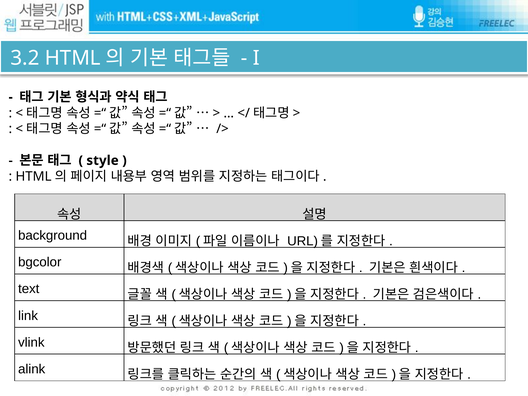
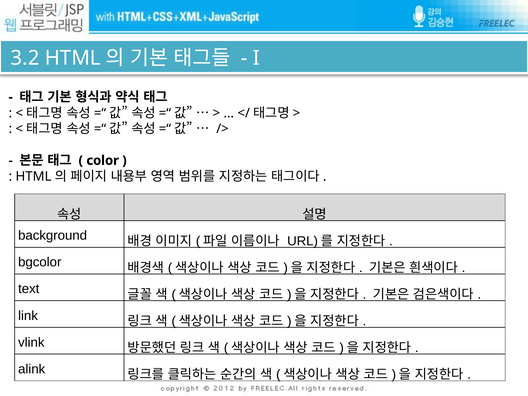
style: style -> color
